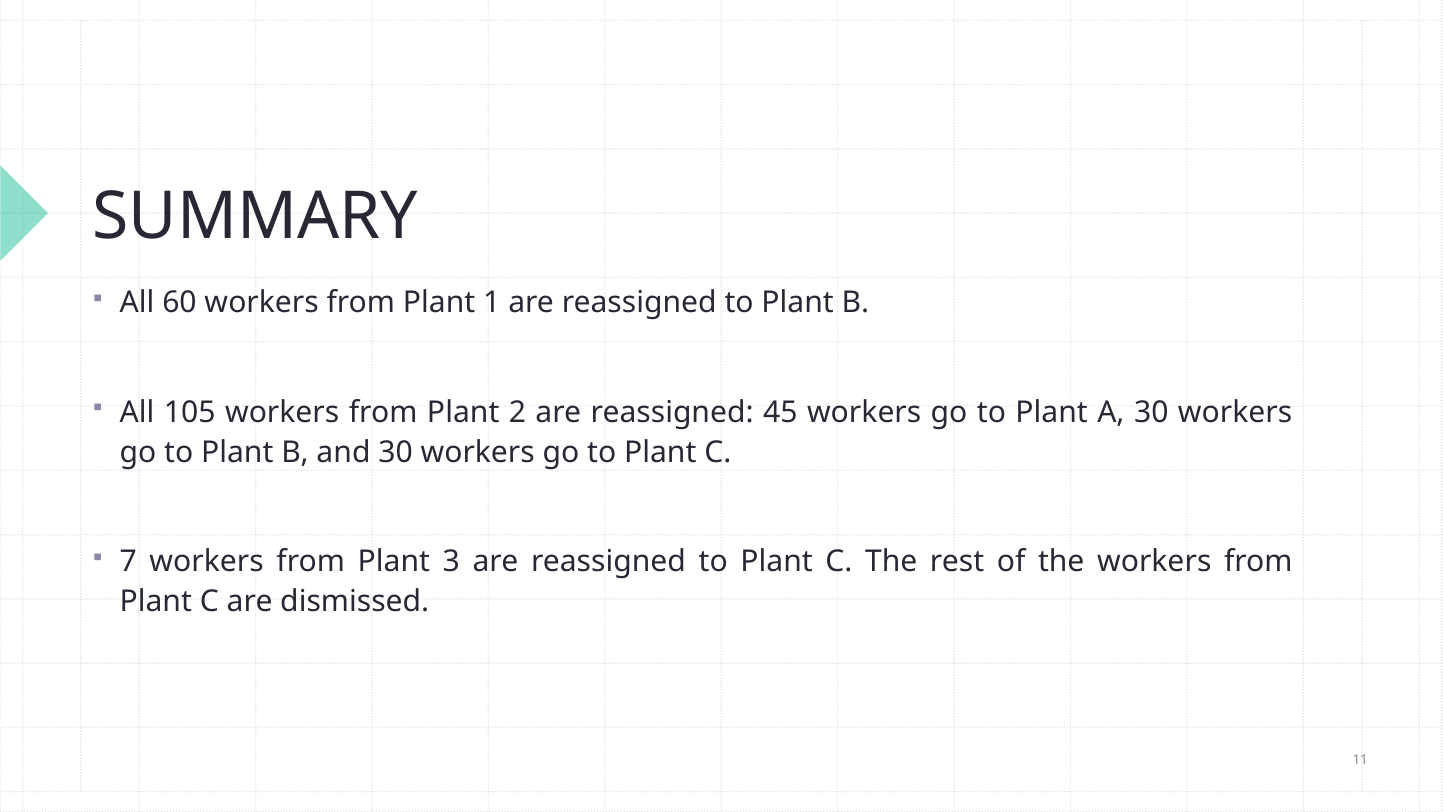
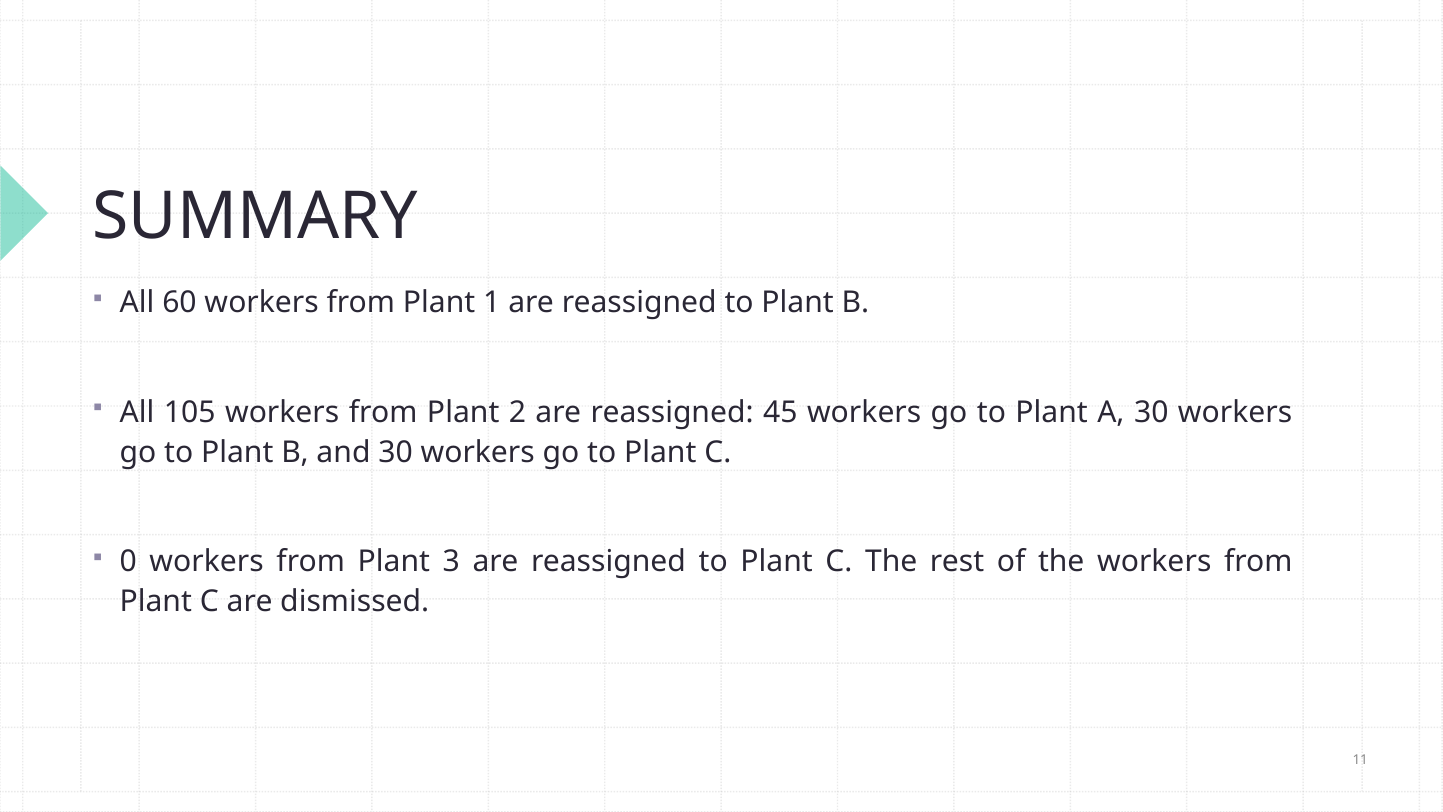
7: 7 -> 0
